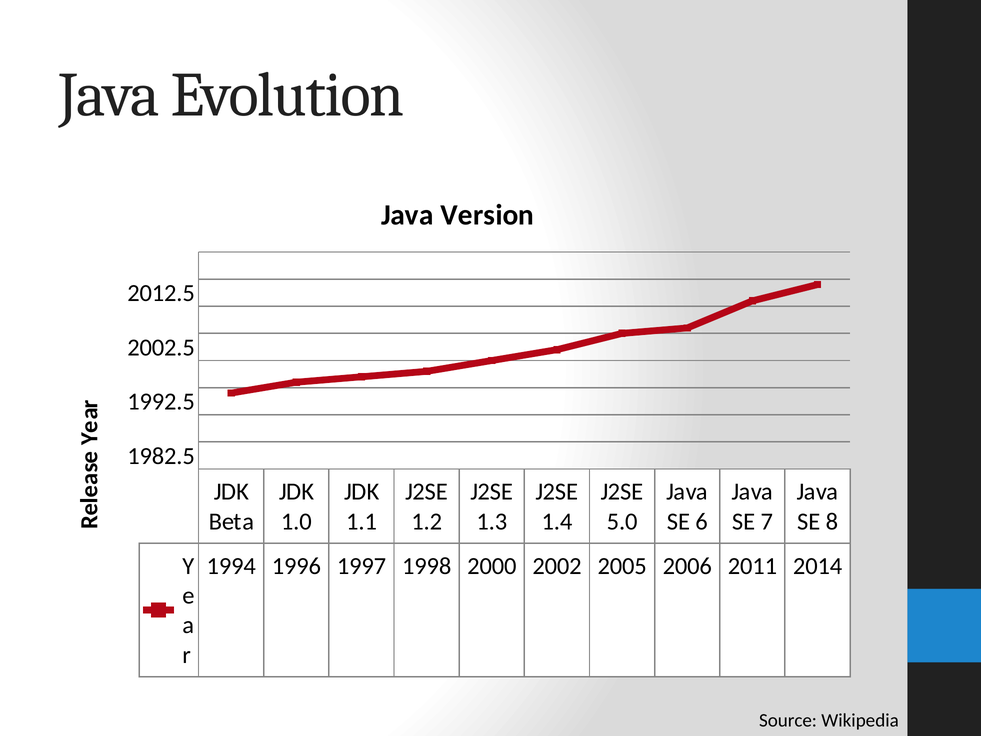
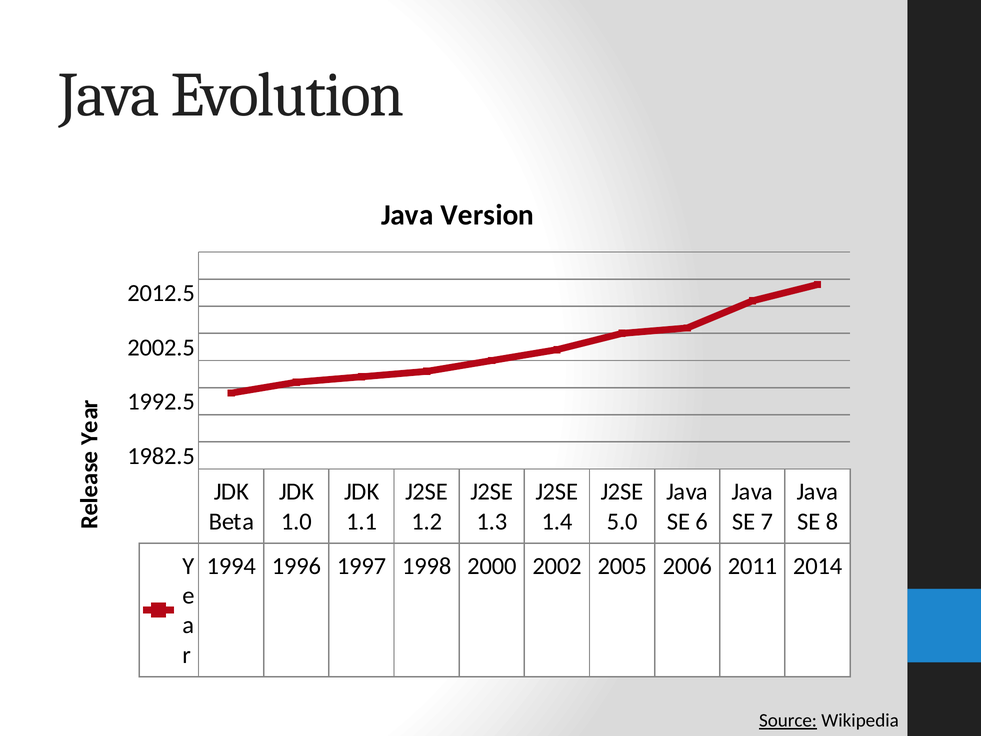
Source underline: none -> present
